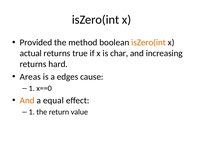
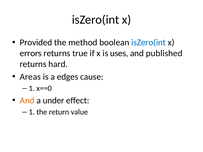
isZero(int at (149, 43) colour: orange -> blue
actual: actual -> errors
char: char -> uses
increasing: increasing -> published
equal: equal -> under
